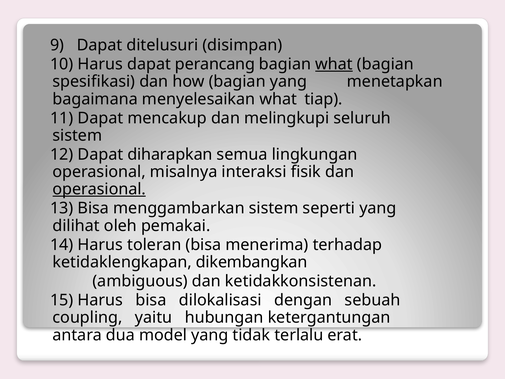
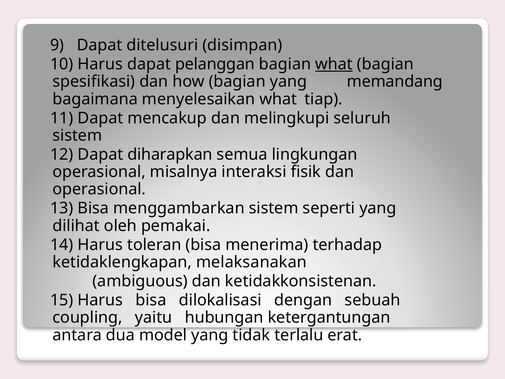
perancang: perancang -> pelanggan
menetapkan: menetapkan -> memandang
operasional at (99, 189) underline: present -> none
dikembangkan: dikembangkan -> melaksanakan
